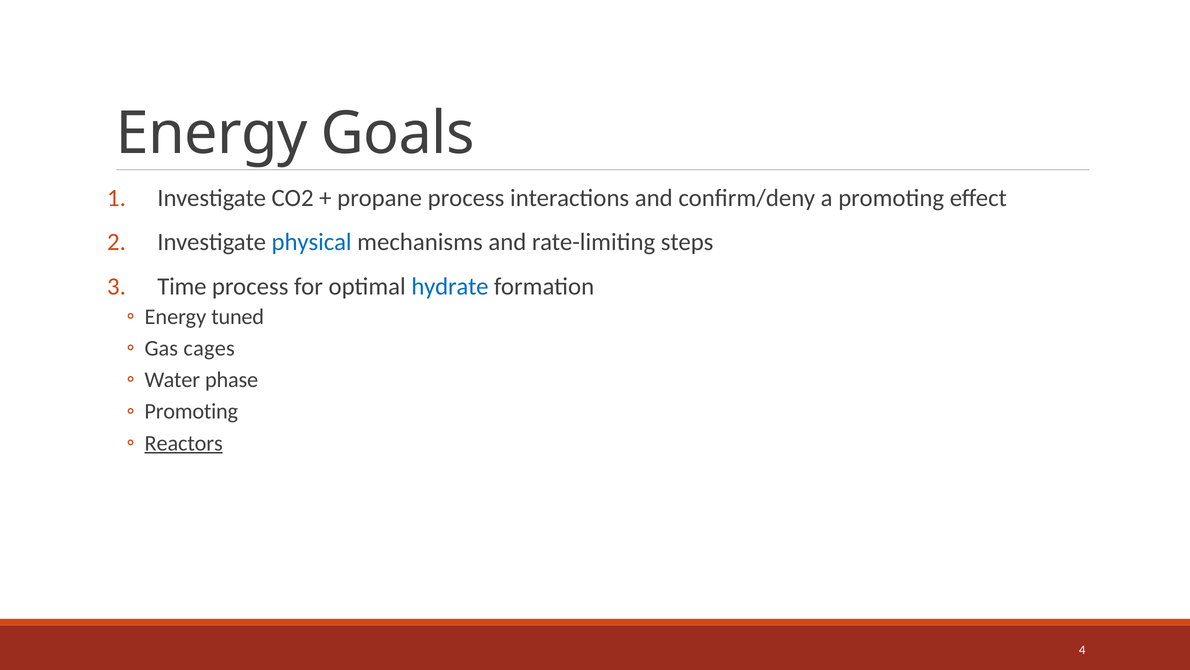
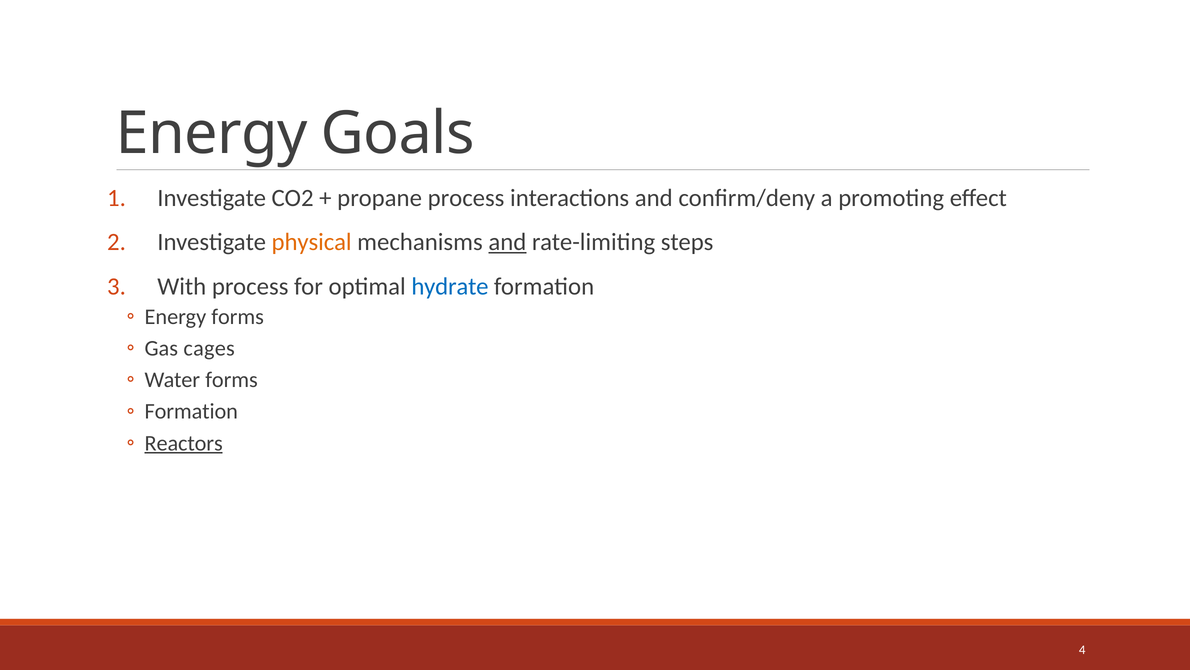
physical colour: blue -> orange
and at (507, 242) underline: none -> present
Time: Time -> With
Energy tuned: tuned -> forms
Water phase: phase -> forms
Promoting at (191, 411): Promoting -> Formation
